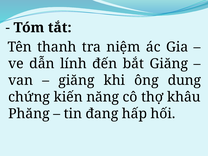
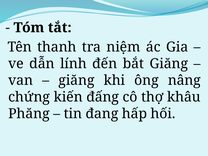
dung: dung -> nâng
năng: năng -> đấng
